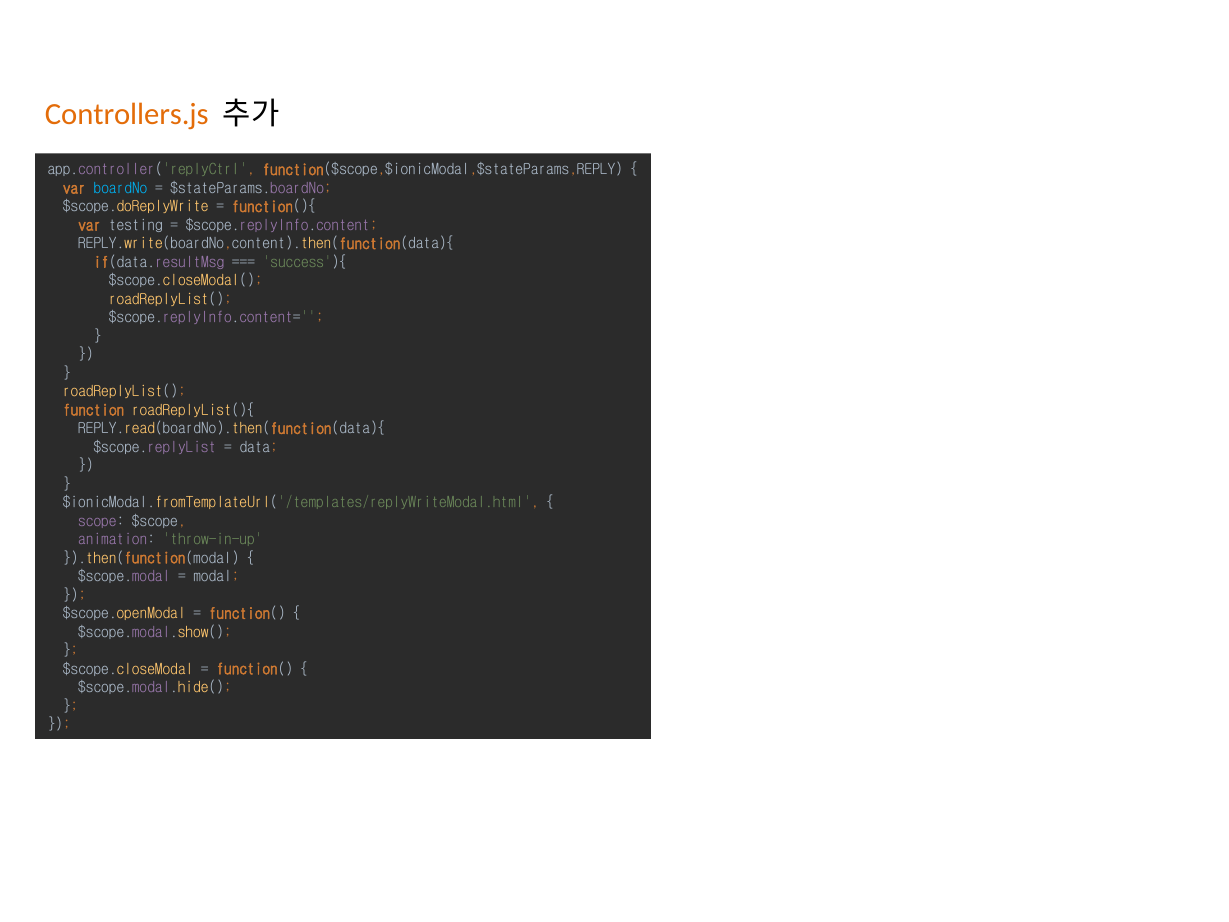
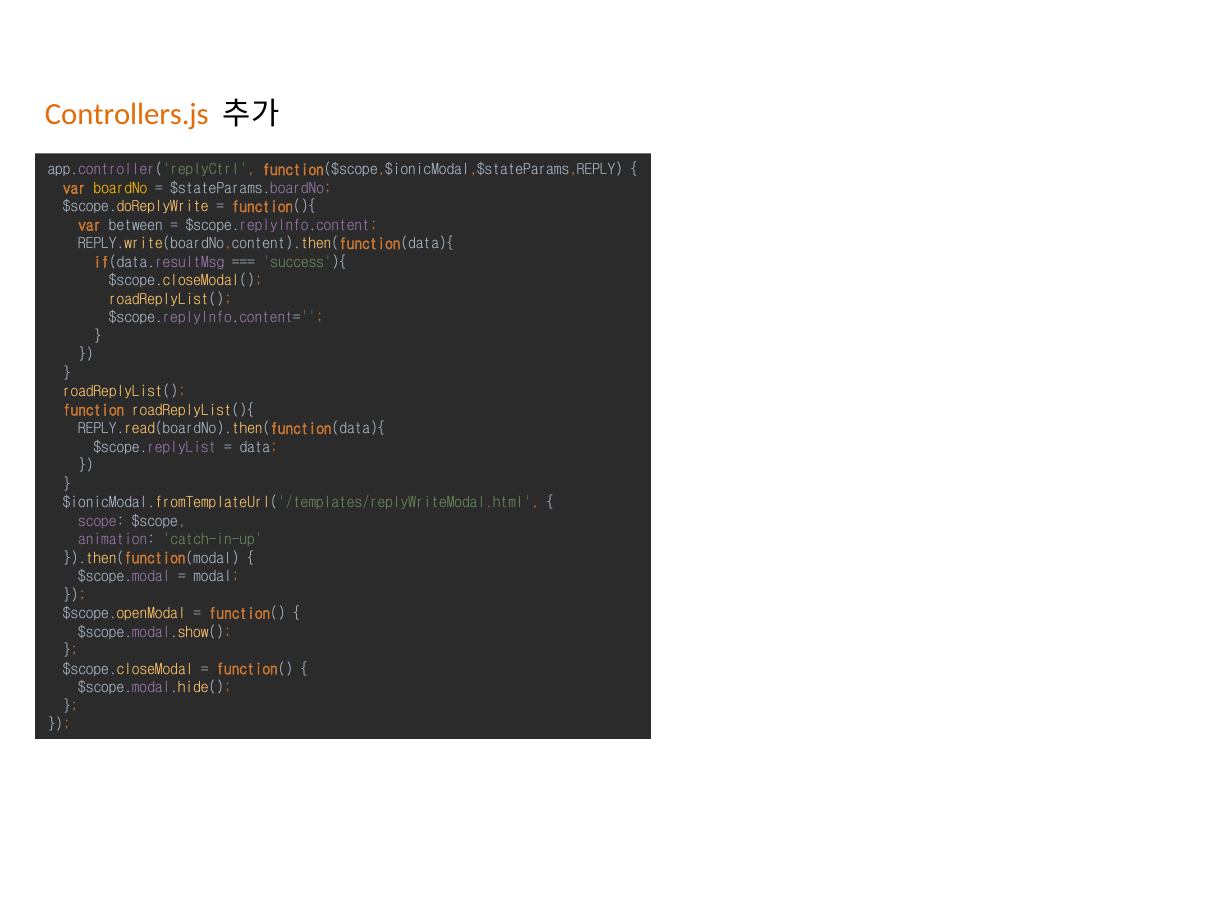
boardNo colour: light blue -> yellow
testing: testing -> between
throw-in-up: throw-in-up -> catch-in-up
